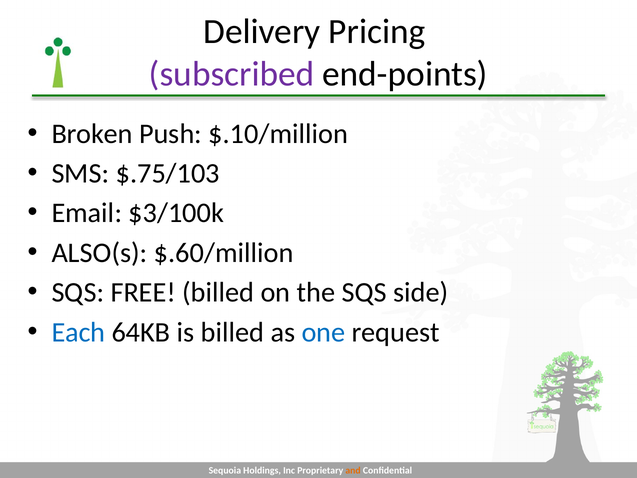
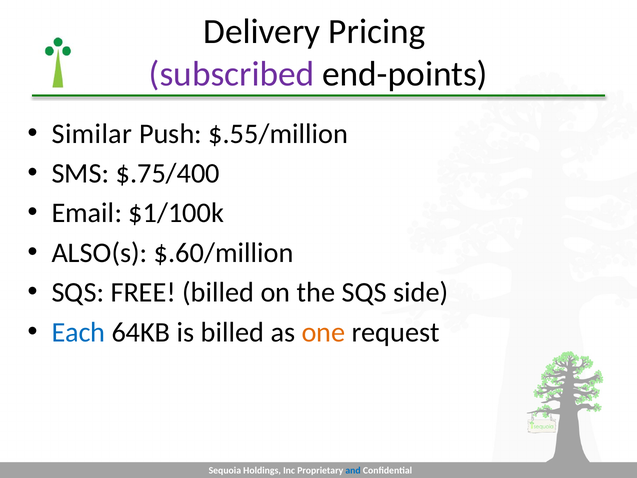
Broken: Broken -> Similar
$.10/million: $.10/million -> $.55/million
$.75/103: $.75/103 -> $.75/400
$3/100k: $3/100k -> $1/100k
one colour: blue -> orange
and colour: orange -> blue
